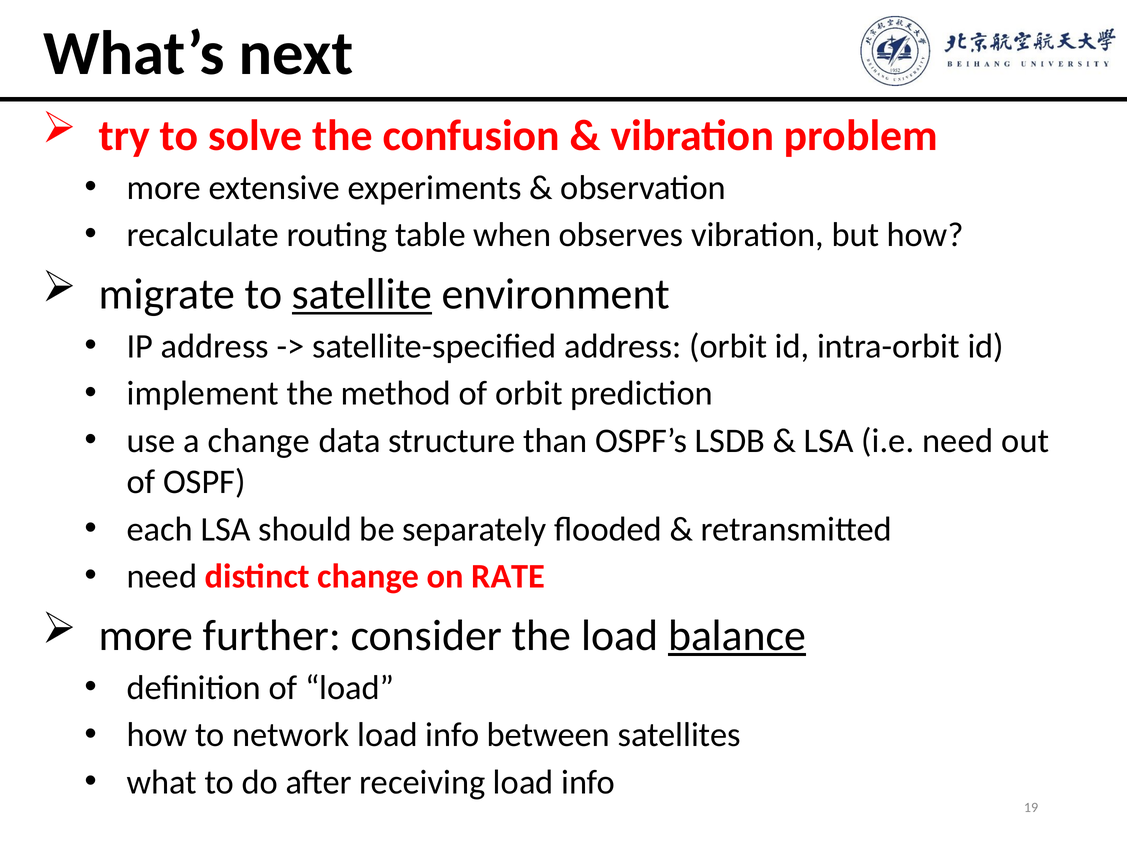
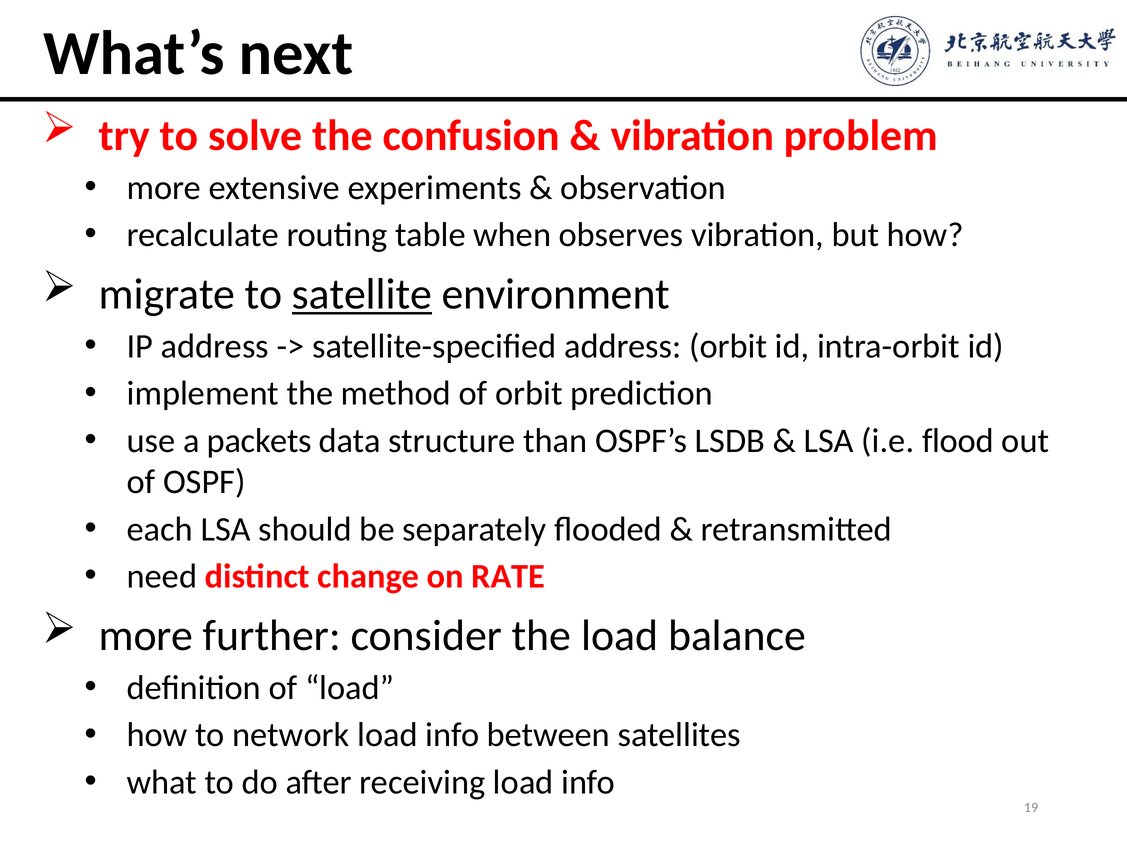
a change: change -> packets
i.e need: need -> flood
balance underline: present -> none
